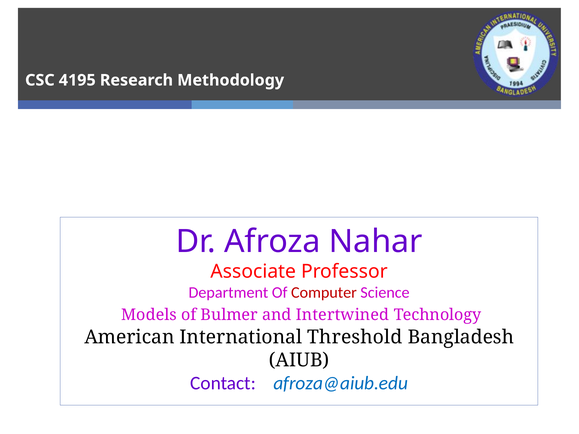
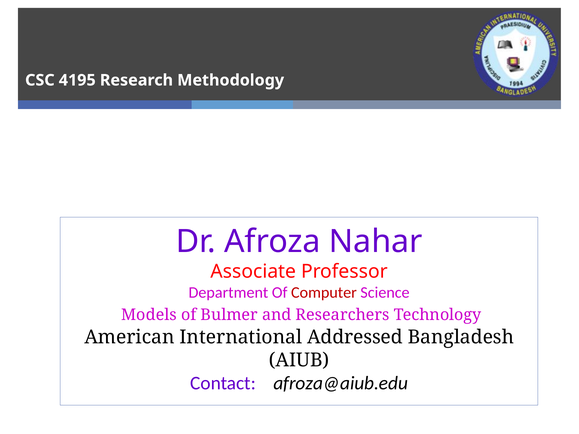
Intertwined: Intertwined -> Researchers
Threshold: Threshold -> Addressed
afroza@aiub.edu colour: blue -> black
